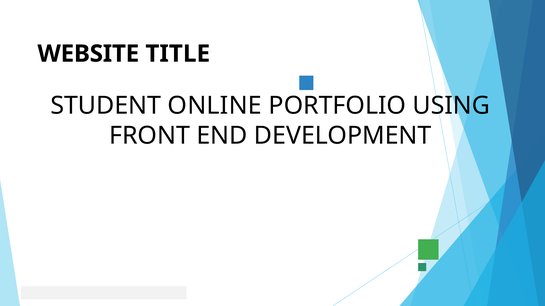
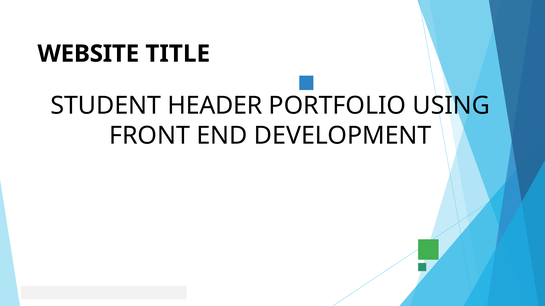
ONLINE: ONLINE -> HEADER
